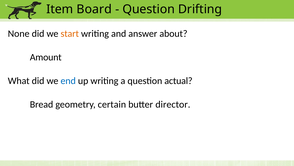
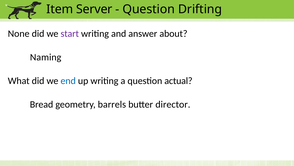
Board: Board -> Server
start colour: orange -> purple
Amount: Amount -> Naming
certain: certain -> barrels
